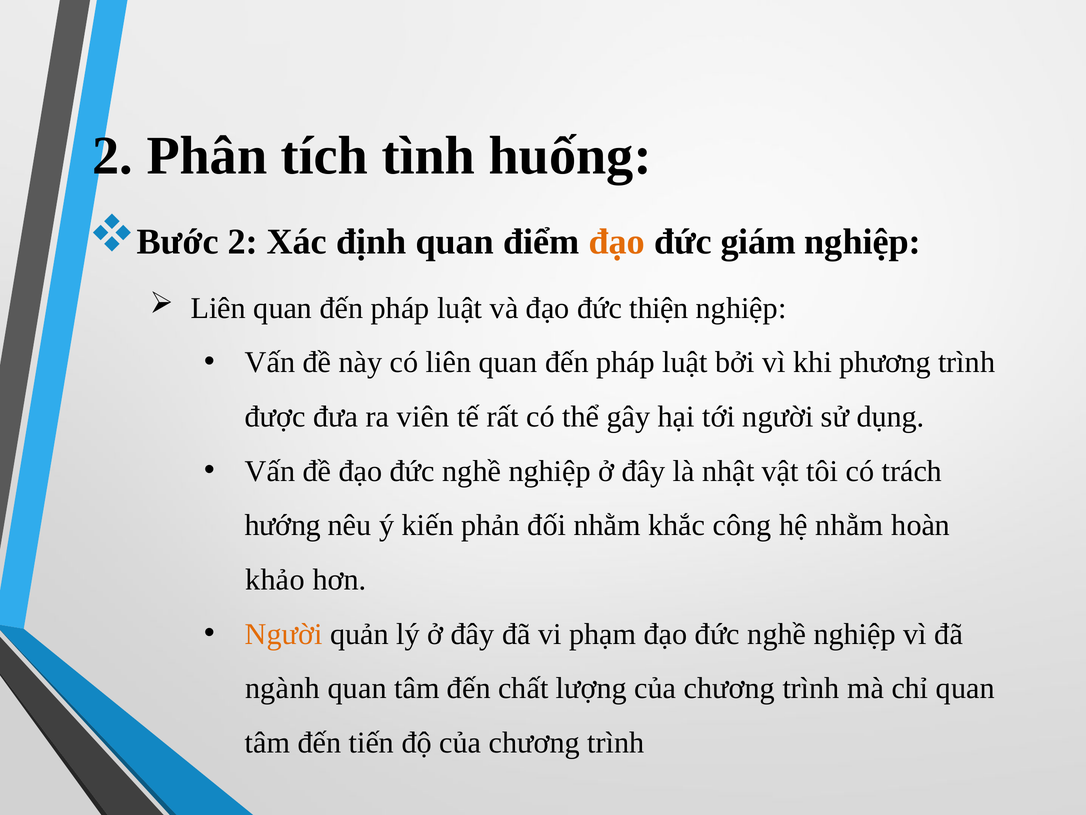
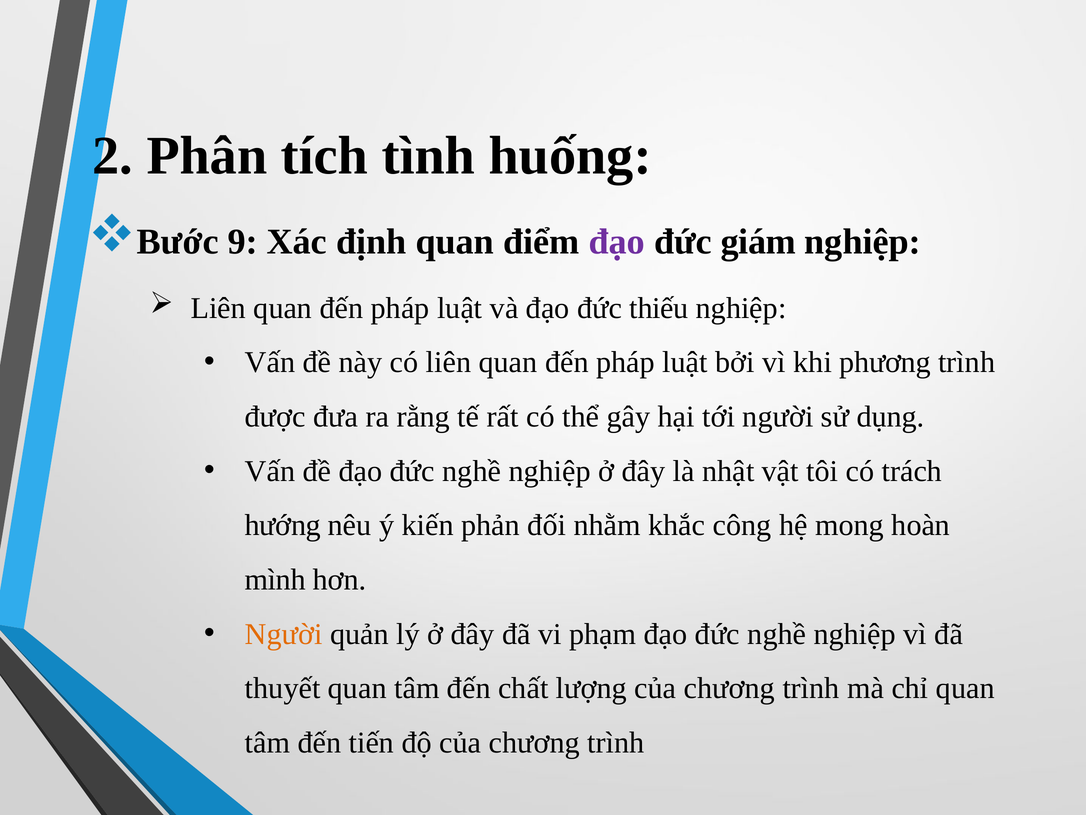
Bước 2: 2 -> 9
đạo at (617, 241) colour: orange -> purple
thiện: thiện -> thiếu
viên: viên -> rằng
hệ nhằm: nhằm -> mong
khảo: khảo -> mình
ngành: ngành -> thuyết
